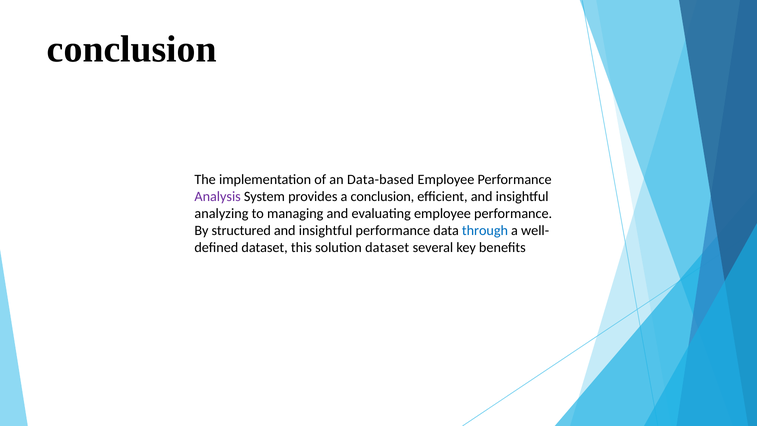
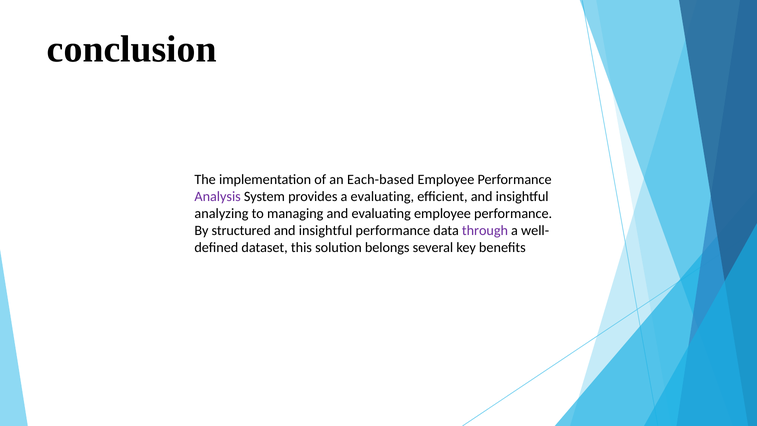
Data-based: Data-based -> Each-based
a conclusion: conclusion -> evaluating
through colour: blue -> purple
solution dataset: dataset -> belongs
